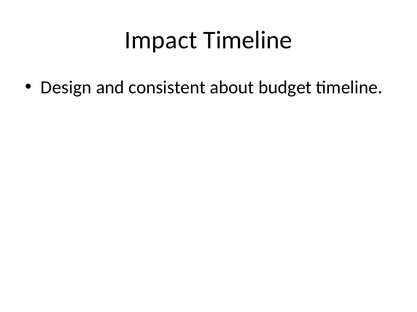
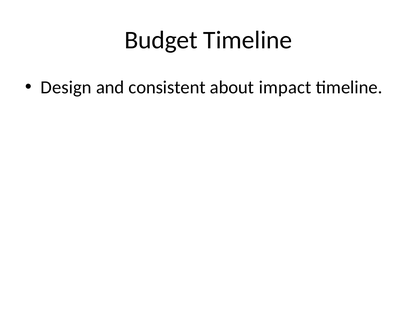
Impact: Impact -> Budget
budget: budget -> impact
